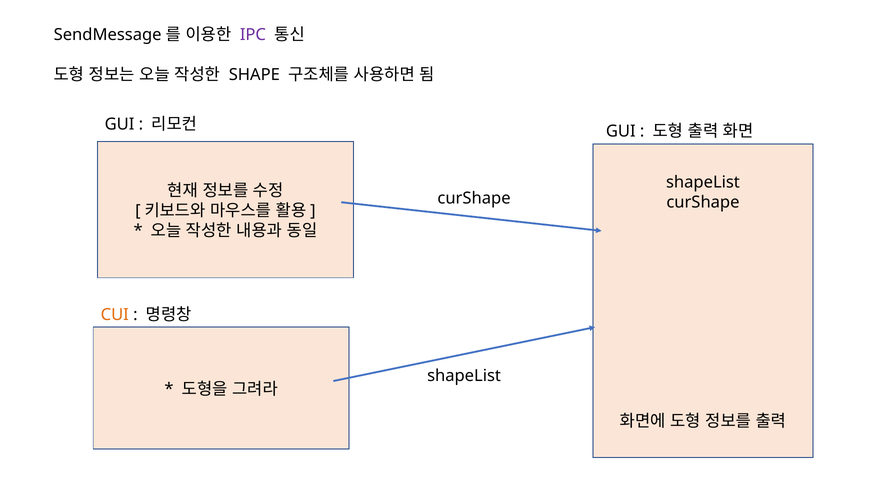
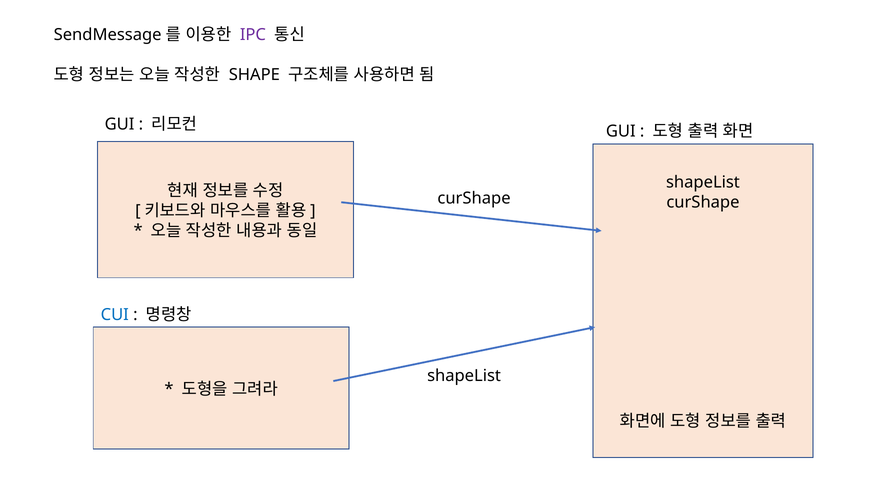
CUI colour: orange -> blue
